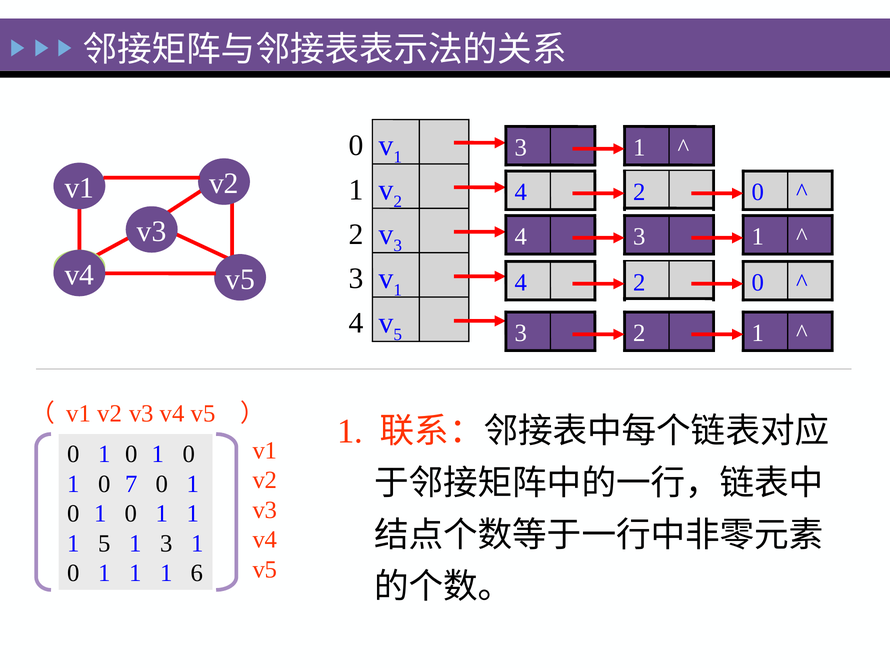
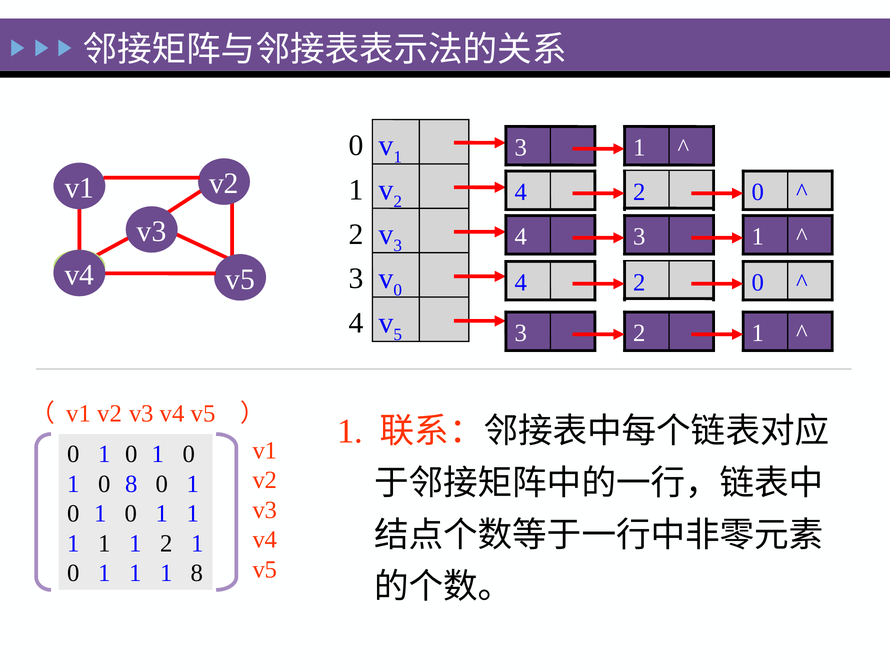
1 at (398, 290): 1 -> 0
0 7: 7 -> 8
5 at (104, 543): 5 -> 1
3 at (166, 543): 3 -> 2
1 6: 6 -> 8
